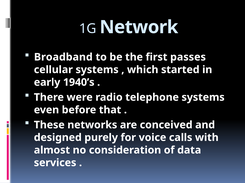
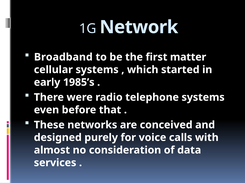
passes: passes -> matter
1940’s: 1940’s -> 1985’s
